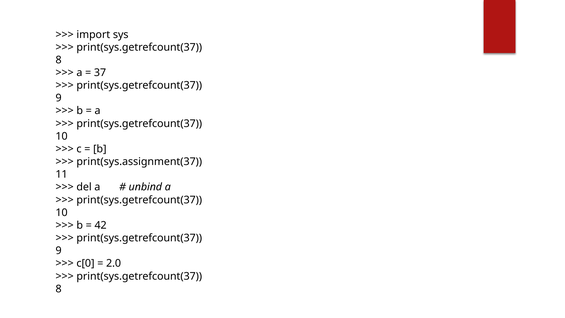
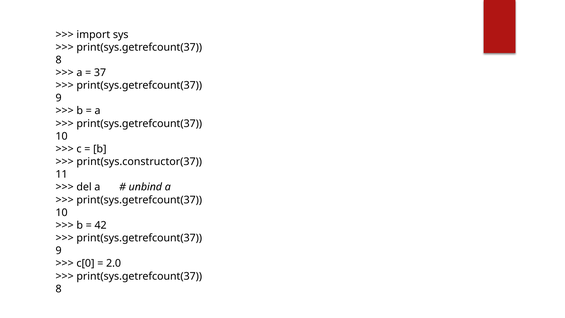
print(sys.assignment(37: print(sys.assignment(37 -> print(sys.constructor(37
